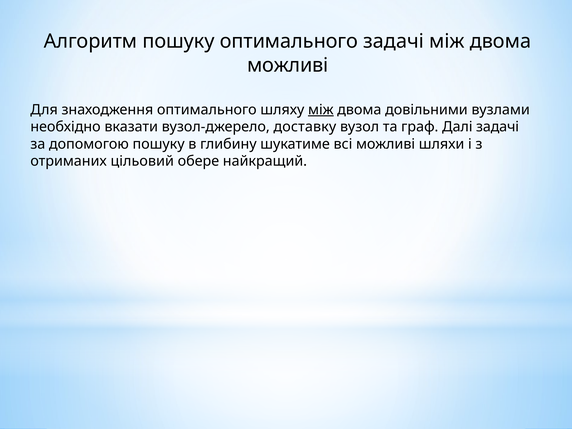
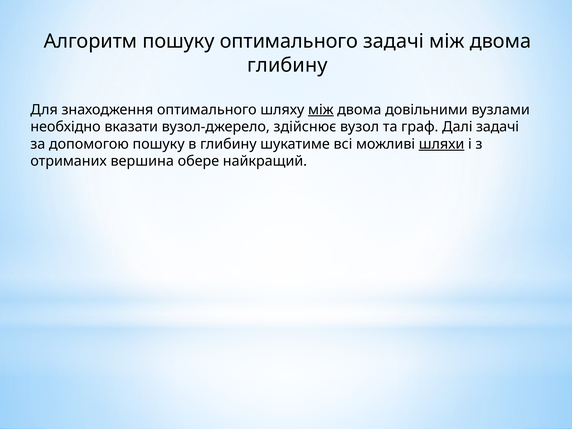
можливі at (288, 65): можливі -> глибину
доставку: доставку -> здійснює
шляхи underline: none -> present
цільовий: цільовий -> вершина
